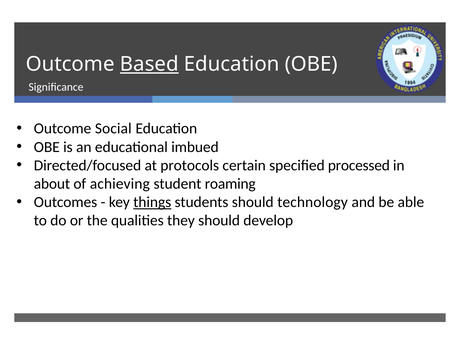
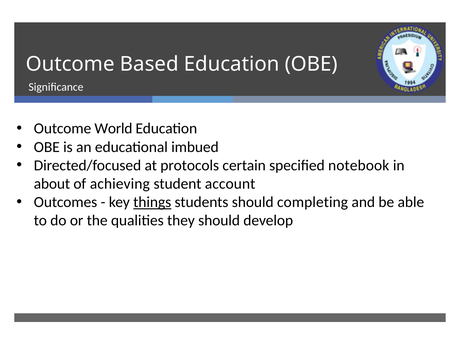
Based underline: present -> none
Social: Social -> World
processed: processed -> notebook
roaming: roaming -> account
technology: technology -> completing
